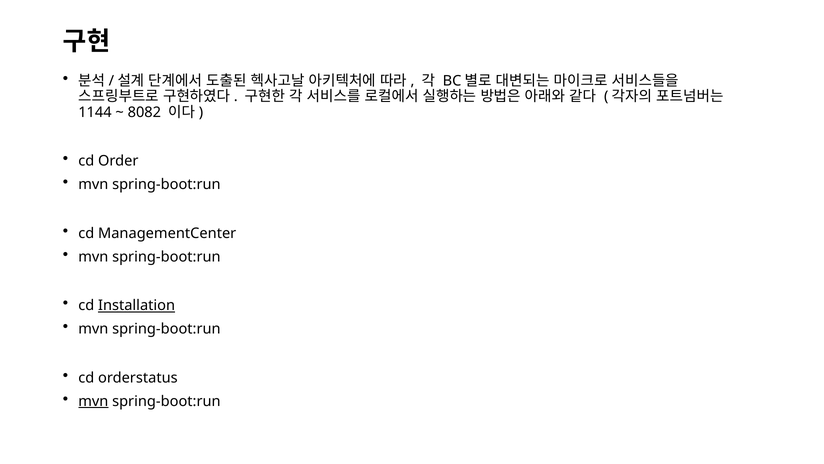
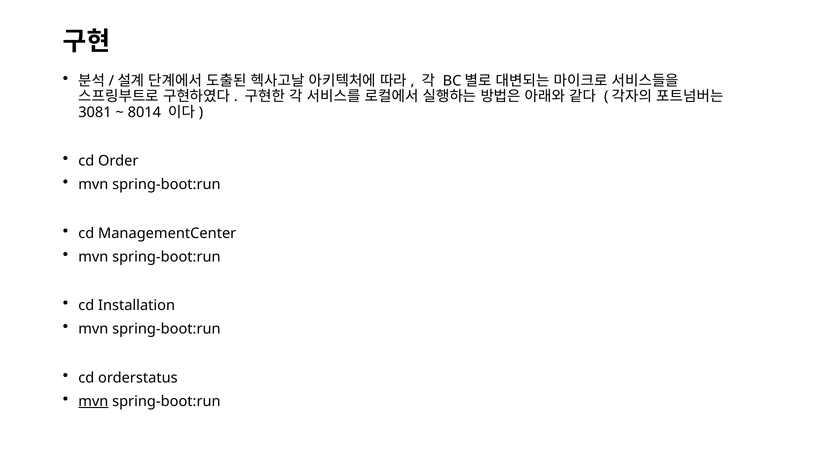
1144: 1144 -> 3081
8082: 8082 -> 8014
Installation underline: present -> none
